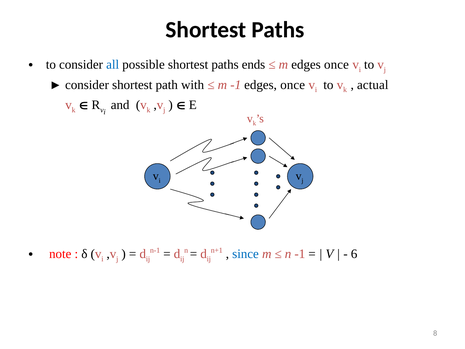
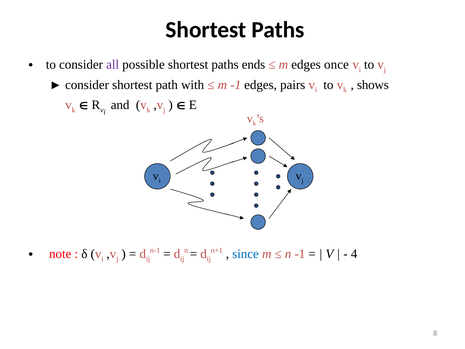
all colour: blue -> purple
-1 edges once: once -> pairs
actual: actual -> shows
6: 6 -> 4
